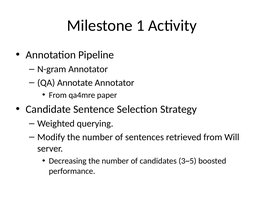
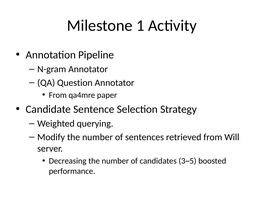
Annotate: Annotate -> Question
